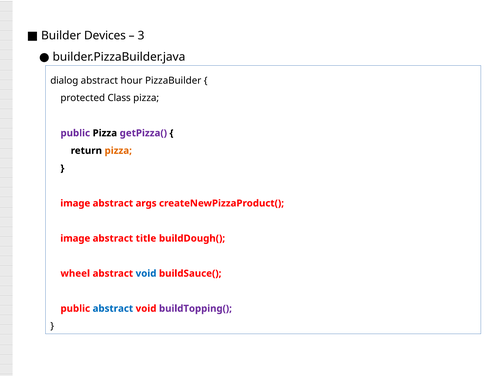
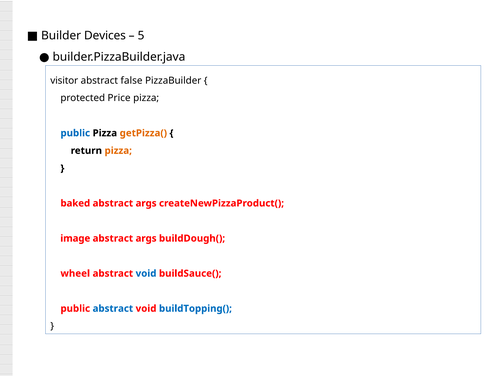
3: 3 -> 5
dialog: dialog -> visitor
hour: hour -> false
Class: Class -> Price
public at (75, 133) colour: purple -> blue
getPizza( colour: purple -> orange
image at (75, 204): image -> baked
title at (146, 239): title -> args
buildTopping( colour: purple -> blue
